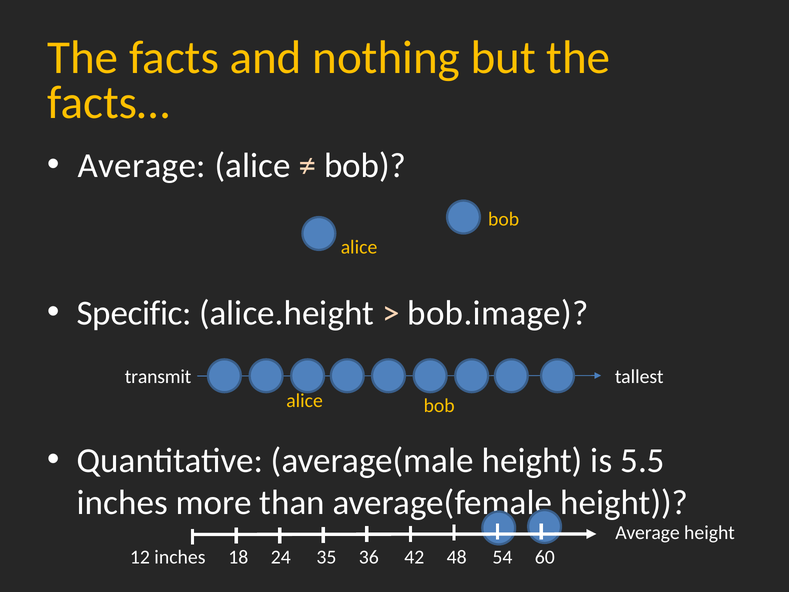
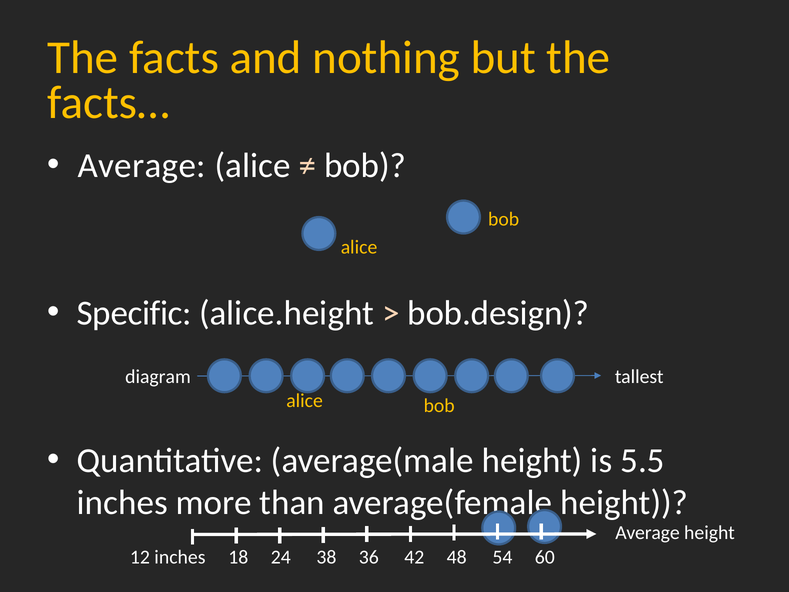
bob.image: bob.image -> bob.design
transmit: transmit -> diagram
35: 35 -> 38
